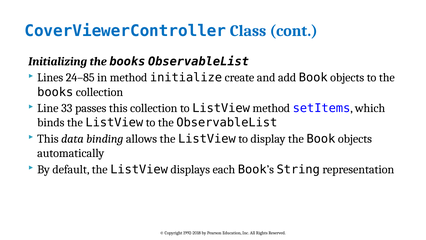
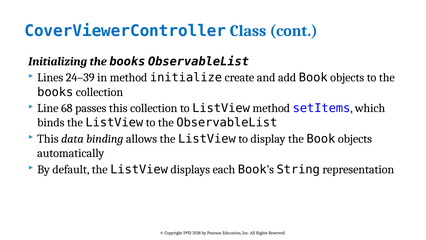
24–85: 24–85 -> 24–39
33: 33 -> 68
